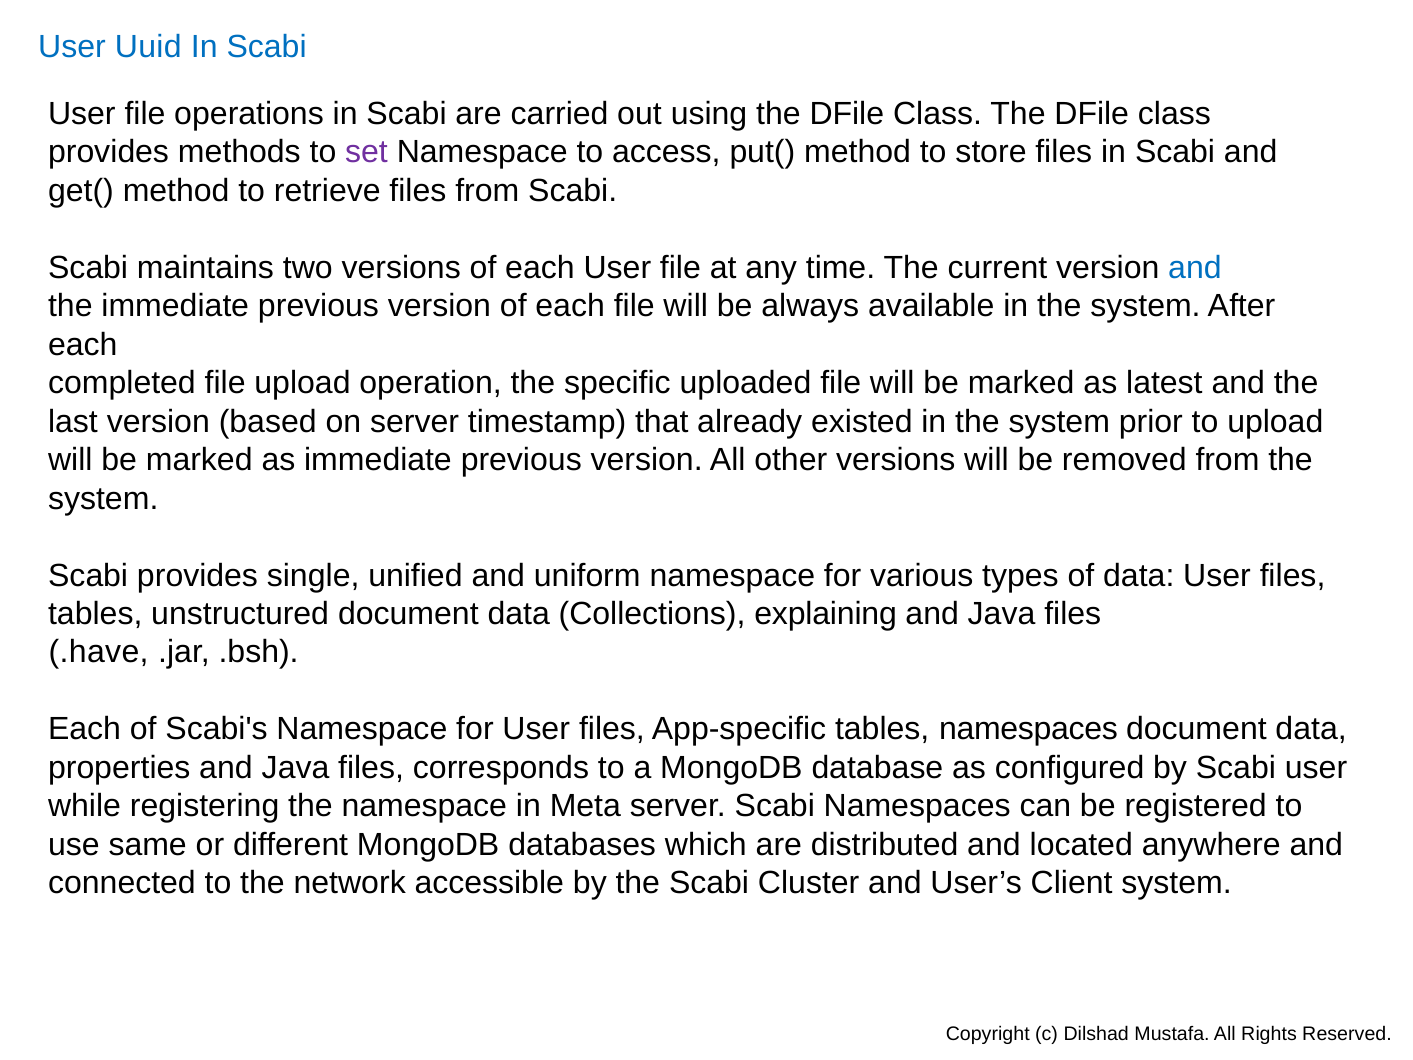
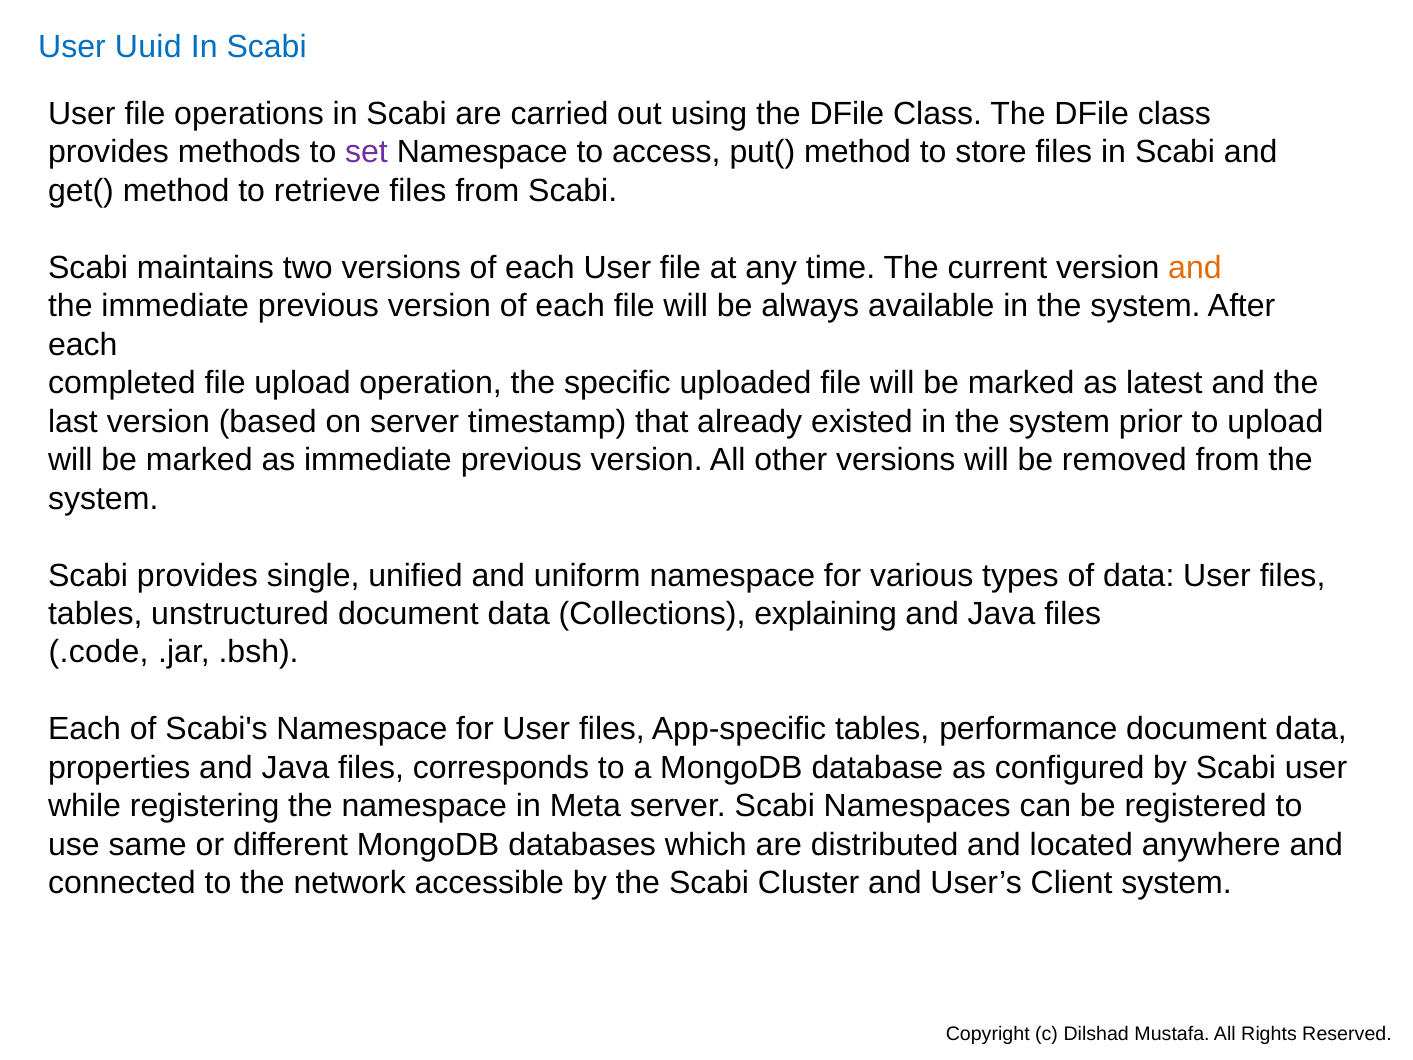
and at (1195, 268) colour: blue -> orange
.have: .have -> .code
tables namespaces: namespaces -> performance
